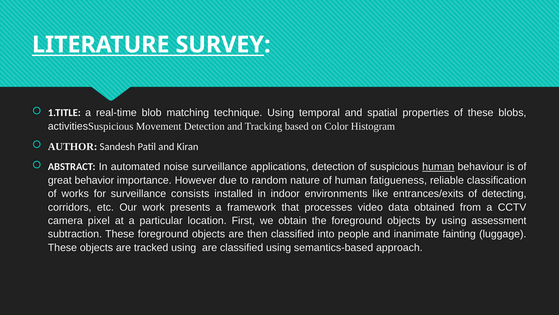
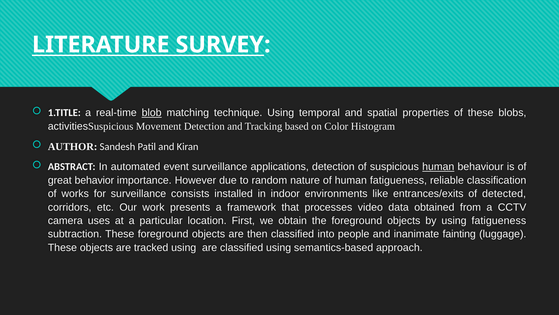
blob underline: none -> present
noise: noise -> event
detecting: detecting -> detected
pixel: pixel -> uses
using assessment: assessment -> fatigueness
